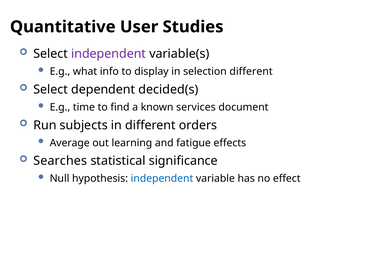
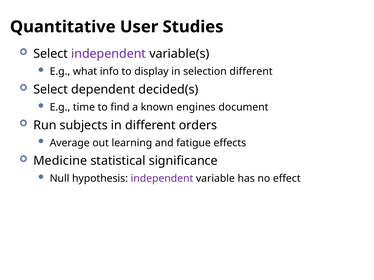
services: services -> engines
Searches: Searches -> Medicine
independent at (162, 179) colour: blue -> purple
